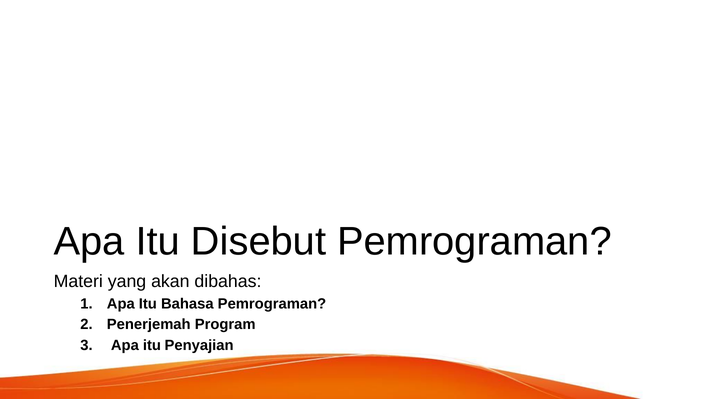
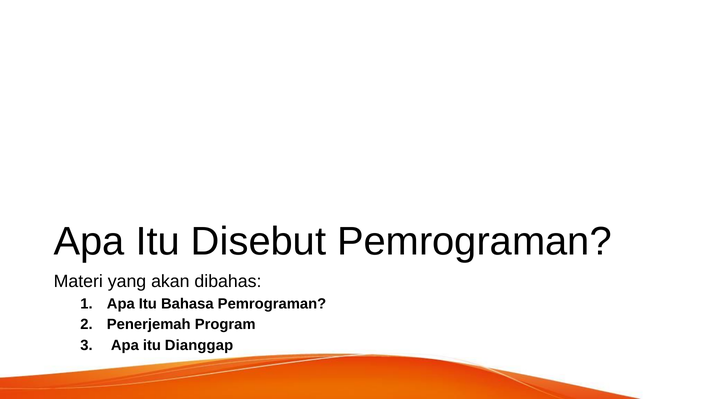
Penyajian: Penyajian -> Dianggap
